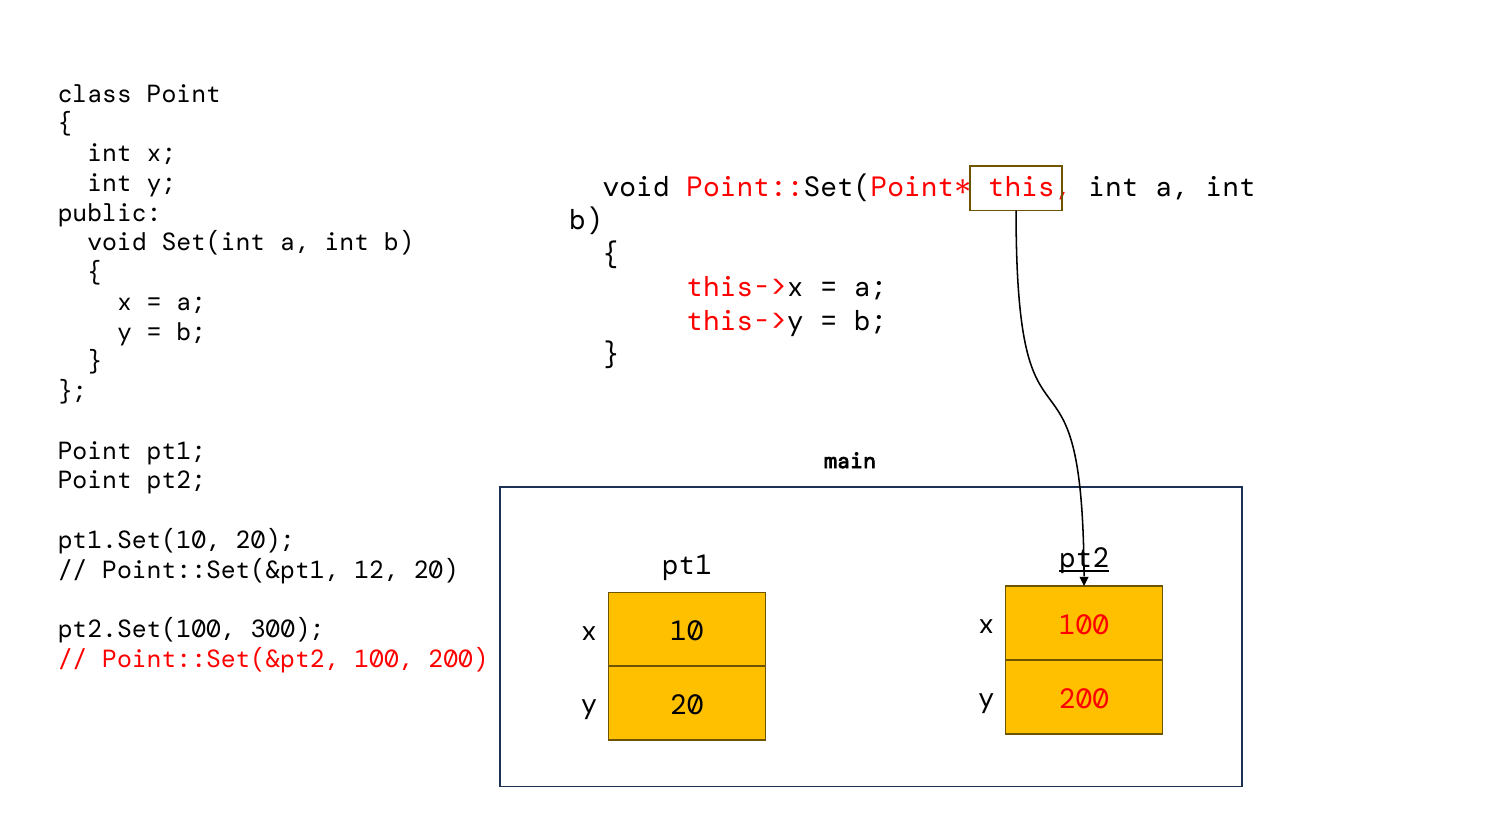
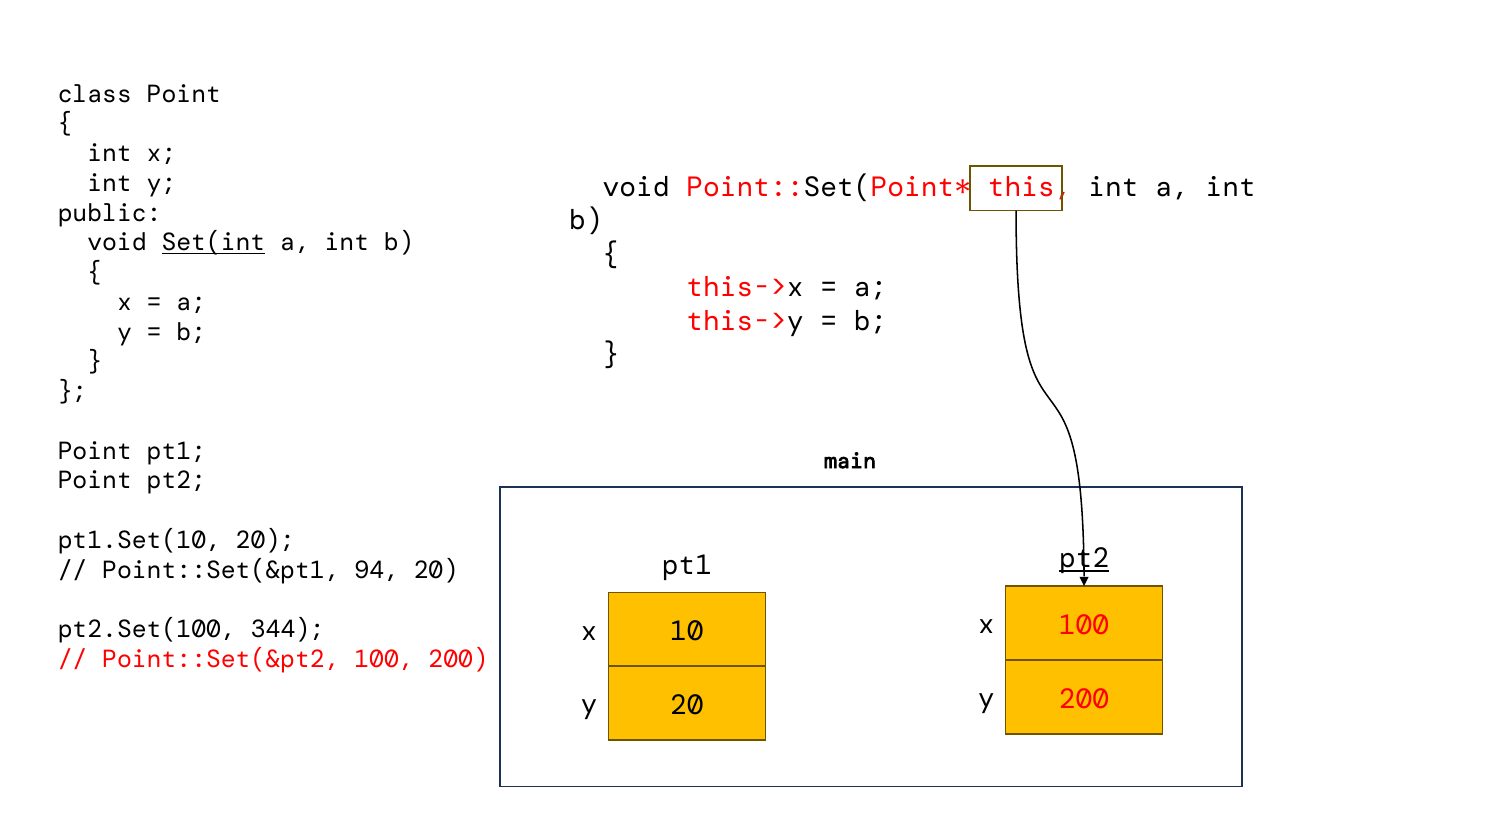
Set(int underline: none -> present
12: 12 -> 94
300: 300 -> 344
